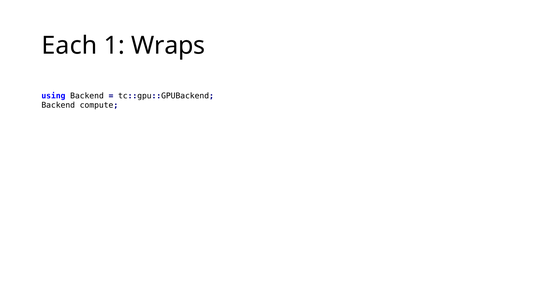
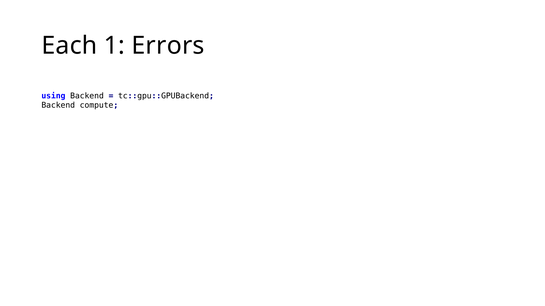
Wraps: Wraps -> Errors
